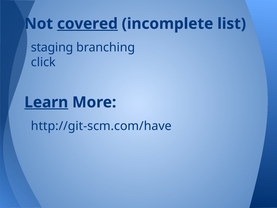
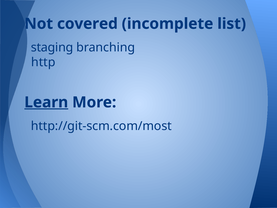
covered underline: present -> none
click: click -> http
http://git-scm.com/have: http://git-scm.com/have -> http://git-scm.com/most
